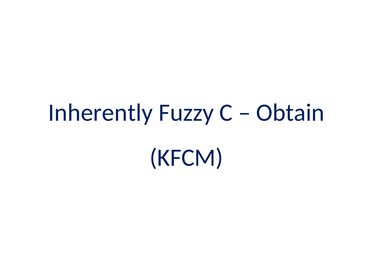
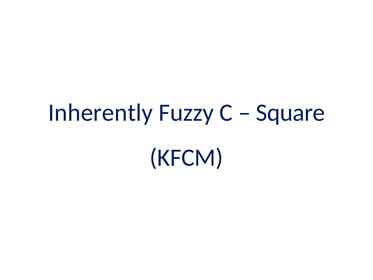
Obtain: Obtain -> Square
